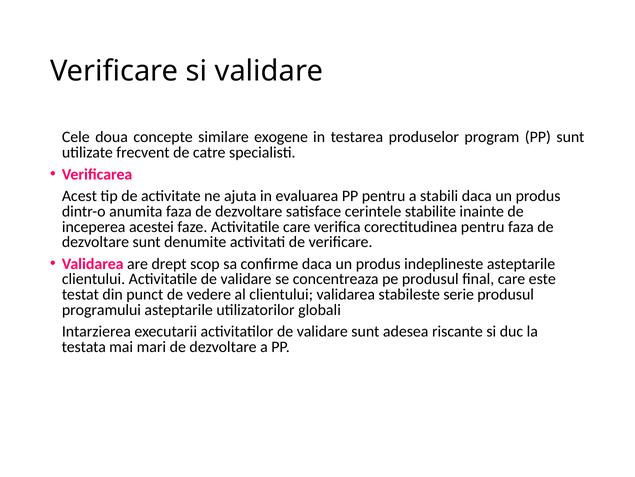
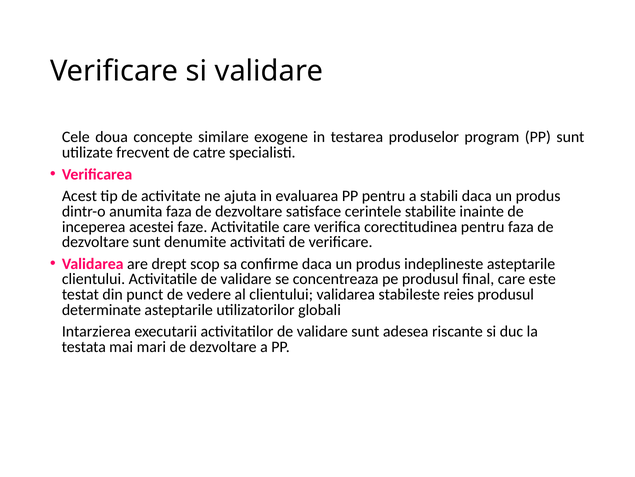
serie: serie -> reies
programului: programului -> determinate
